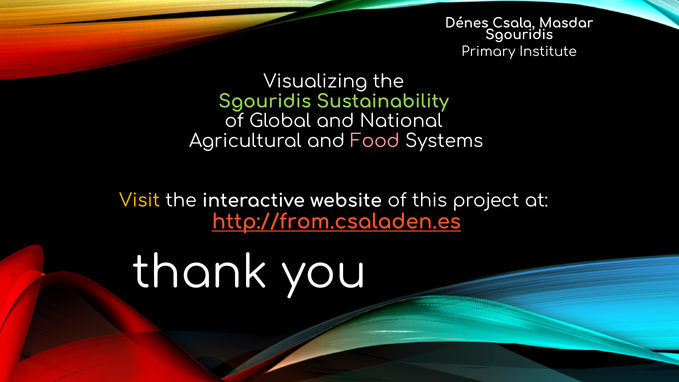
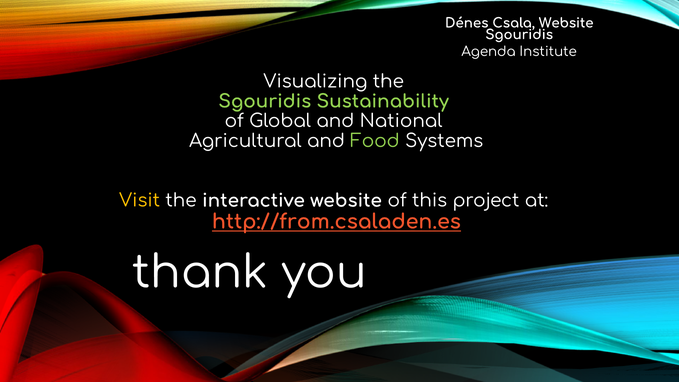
Csala Masdar: Masdar -> Website
Primary: Primary -> Agenda
Food colour: pink -> light green
